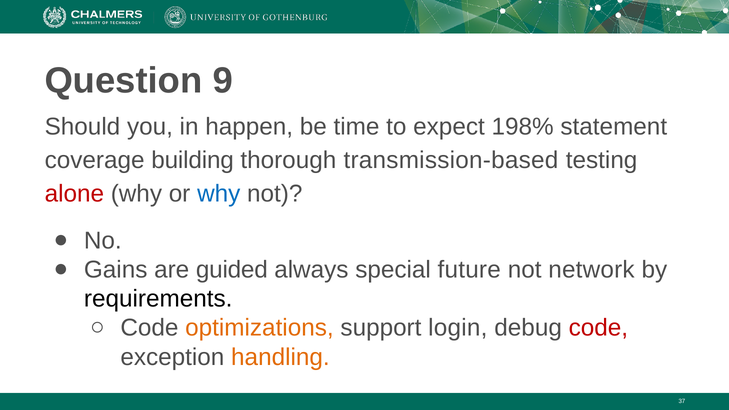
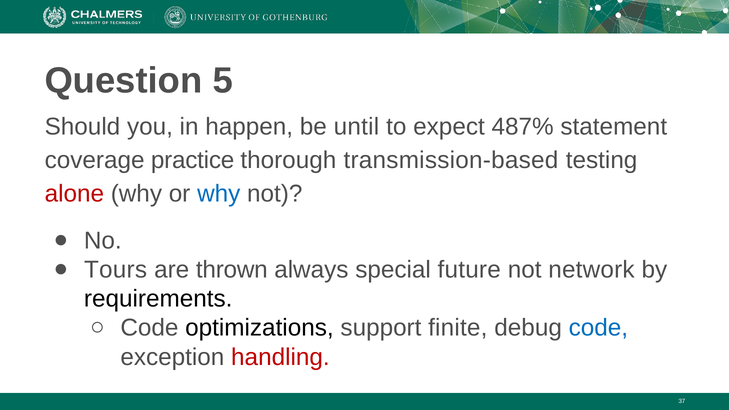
9: 9 -> 5
time: time -> until
198%: 198% -> 487%
building: building -> practice
Gains: Gains -> Tours
guided: guided -> thrown
optimizations colour: orange -> black
login: login -> finite
code at (598, 328) colour: red -> blue
handling colour: orange -> red
